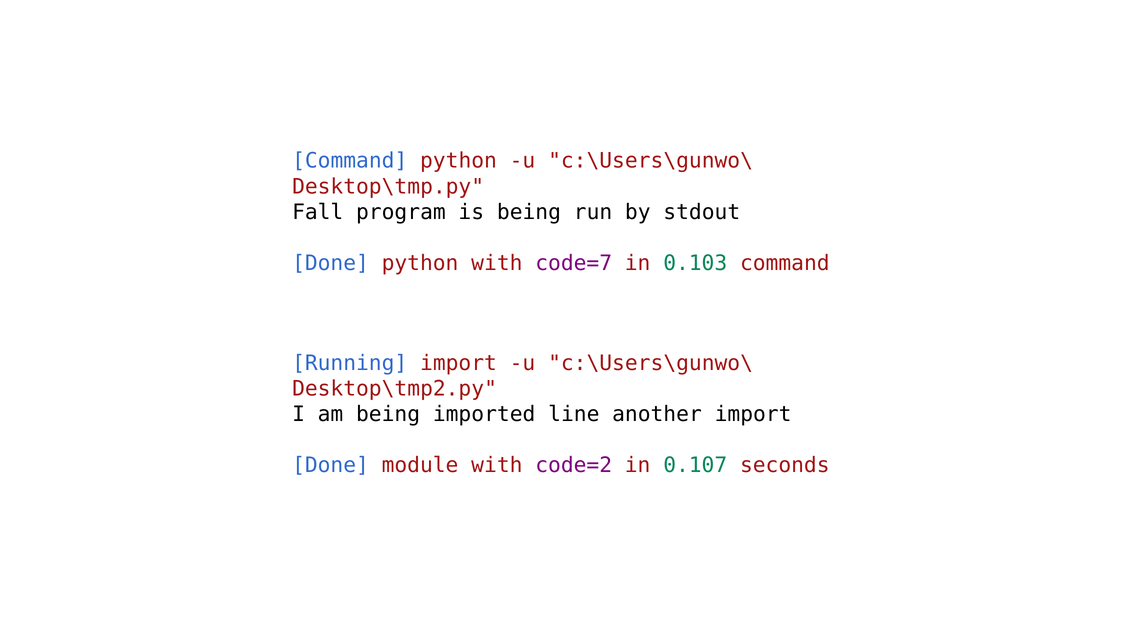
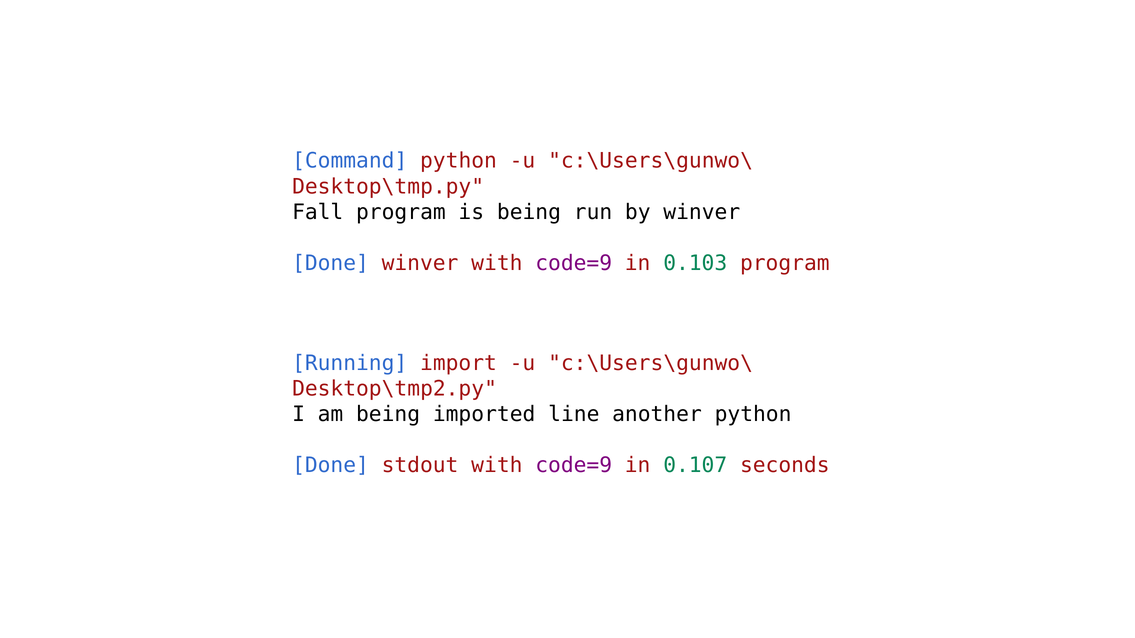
by stdout: stdout -> winver
Done python: python -> winver
code=7 at (574, 263): code=7 -> code=9
0.103 command: command -> program
another import: import -> python
module: module -> stdout
code=2 at (574, 466): code=2 -> code=9
